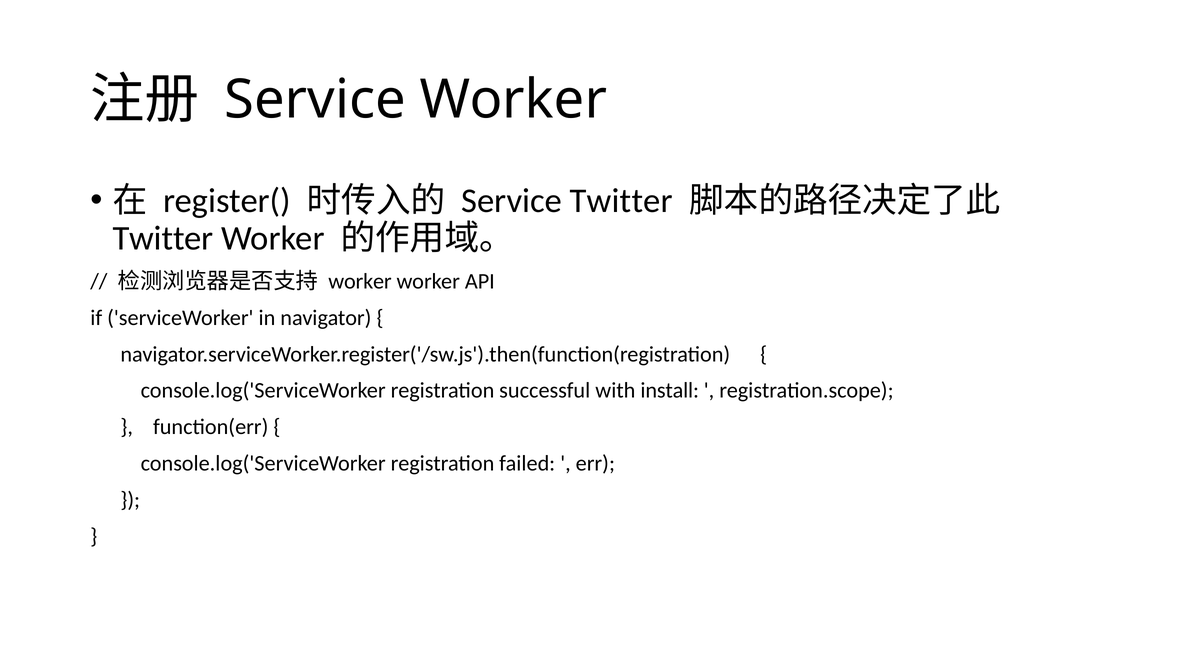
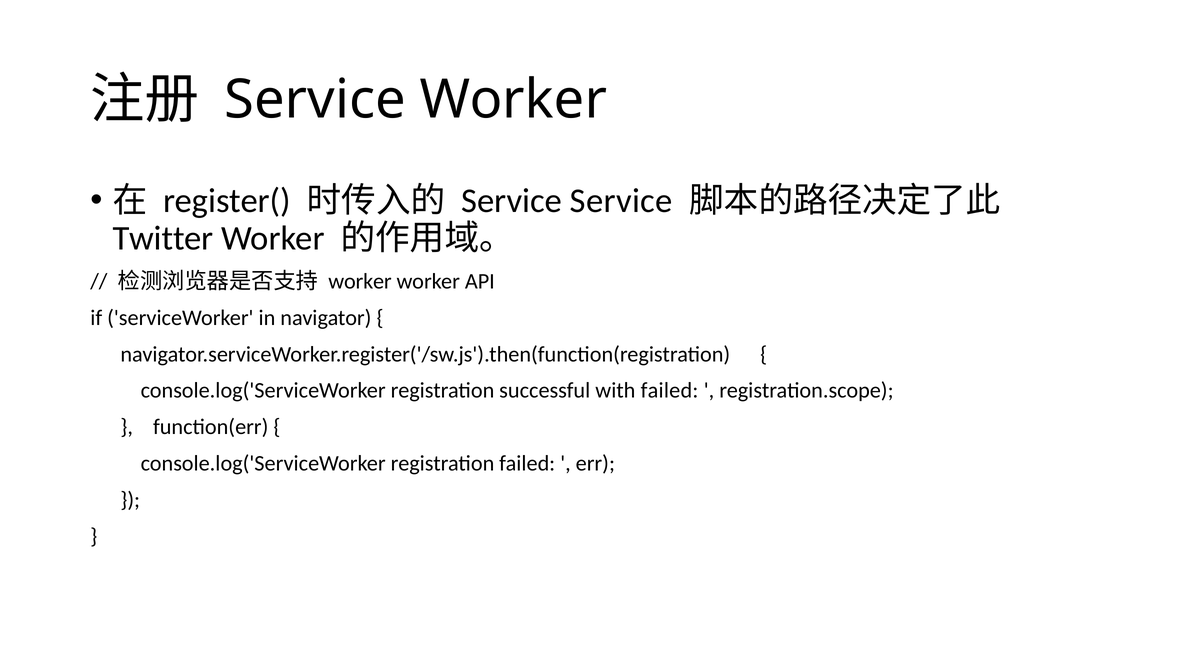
Service Twitter: Twitter -> Service
with install: install -> failed
